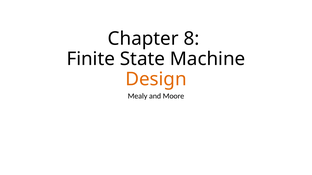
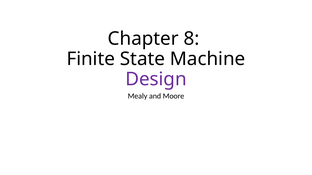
Design colour: orange -> purple
